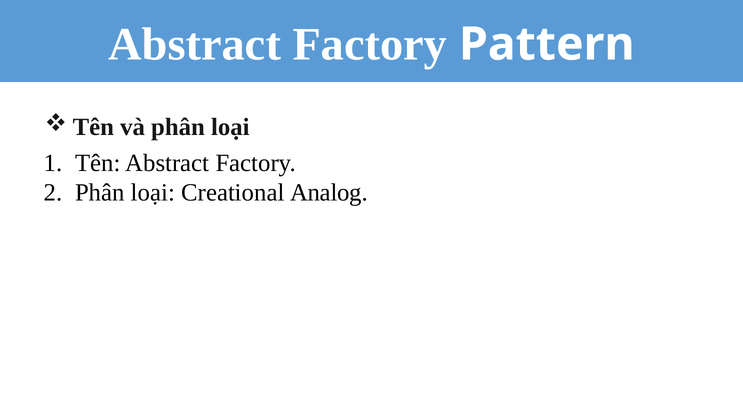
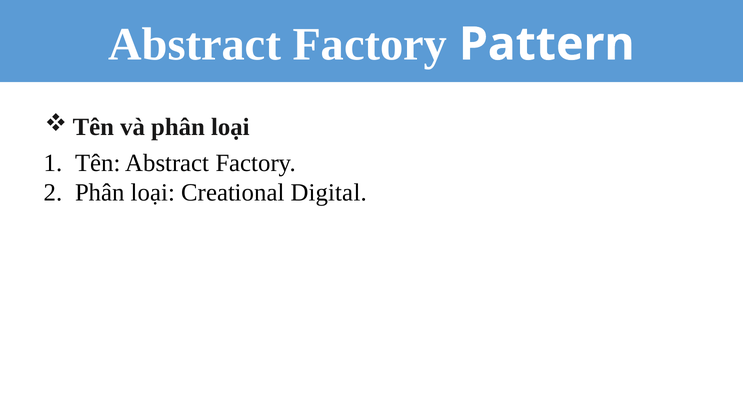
Analog: Analog -> Digital
